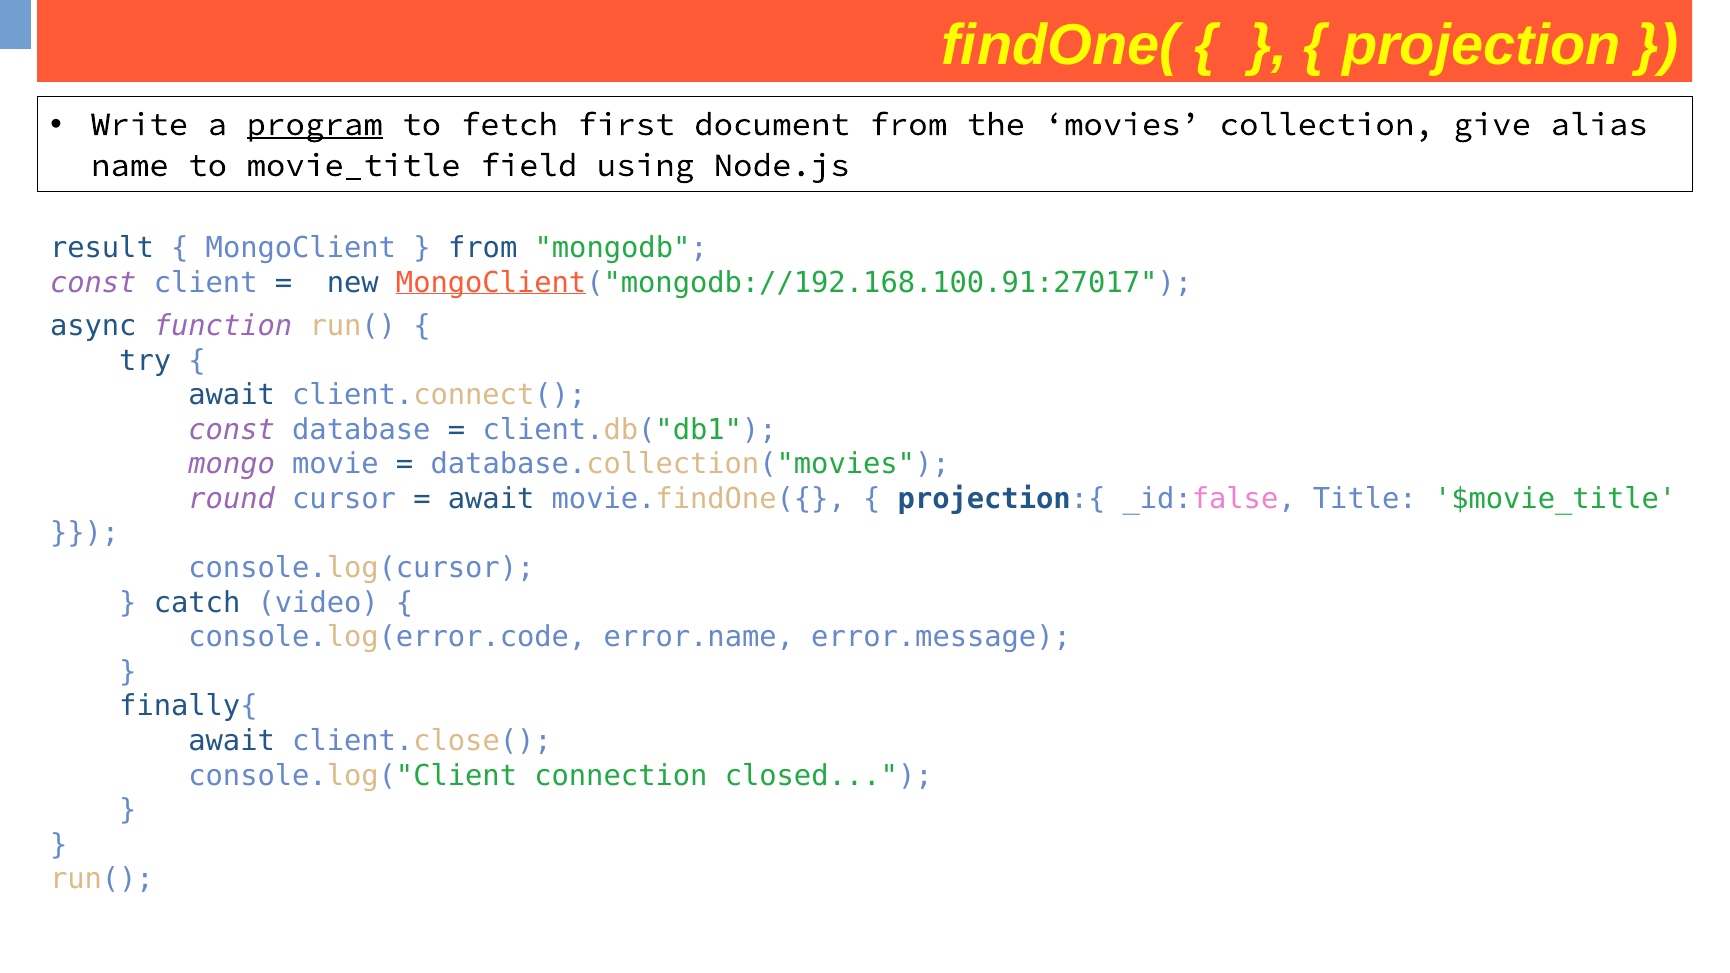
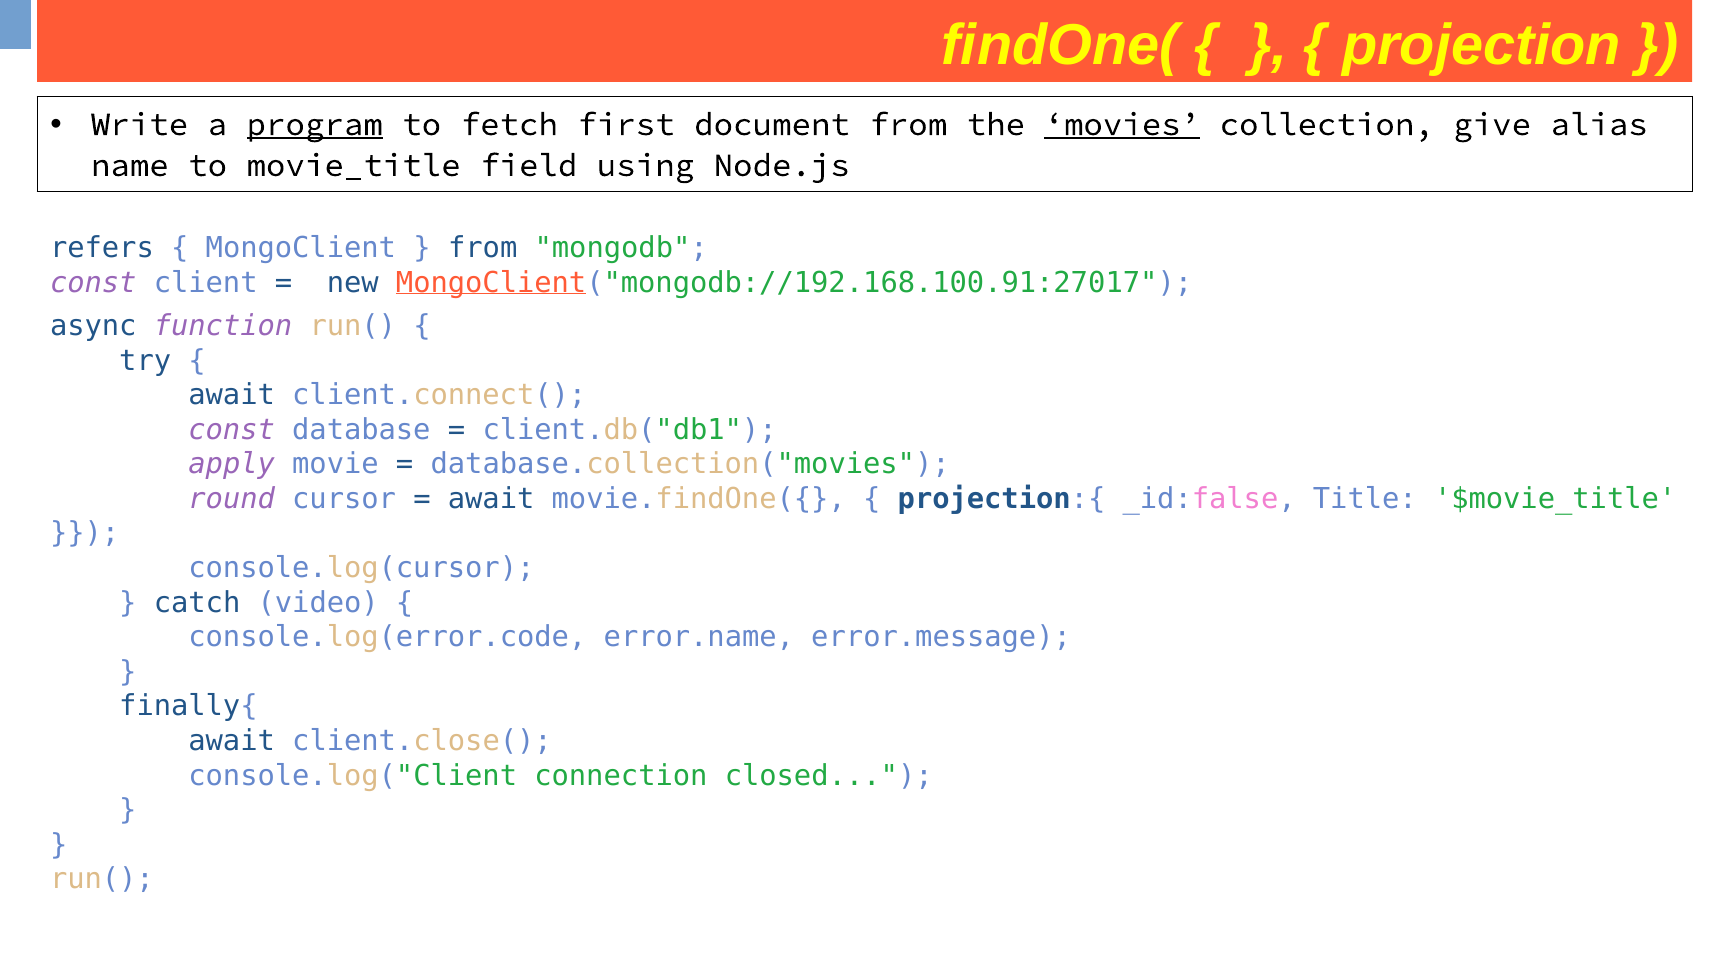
movies at (1122, 124) underline: none -> present
result: result -> refers
mongo: mongo -> apply
